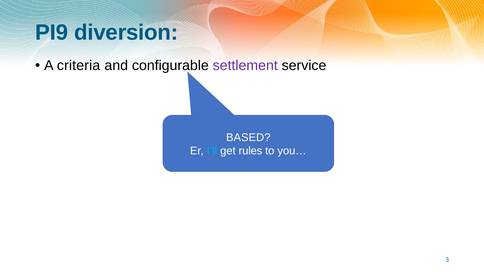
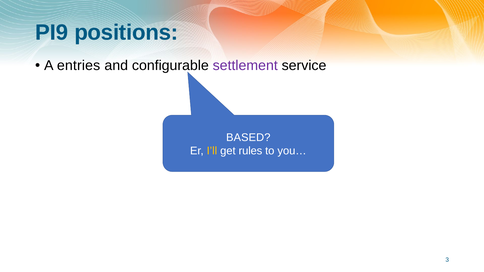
diversion: diversion -> positions
criteria: criteria -> entries
I’ll colour: light blue -> yellow
